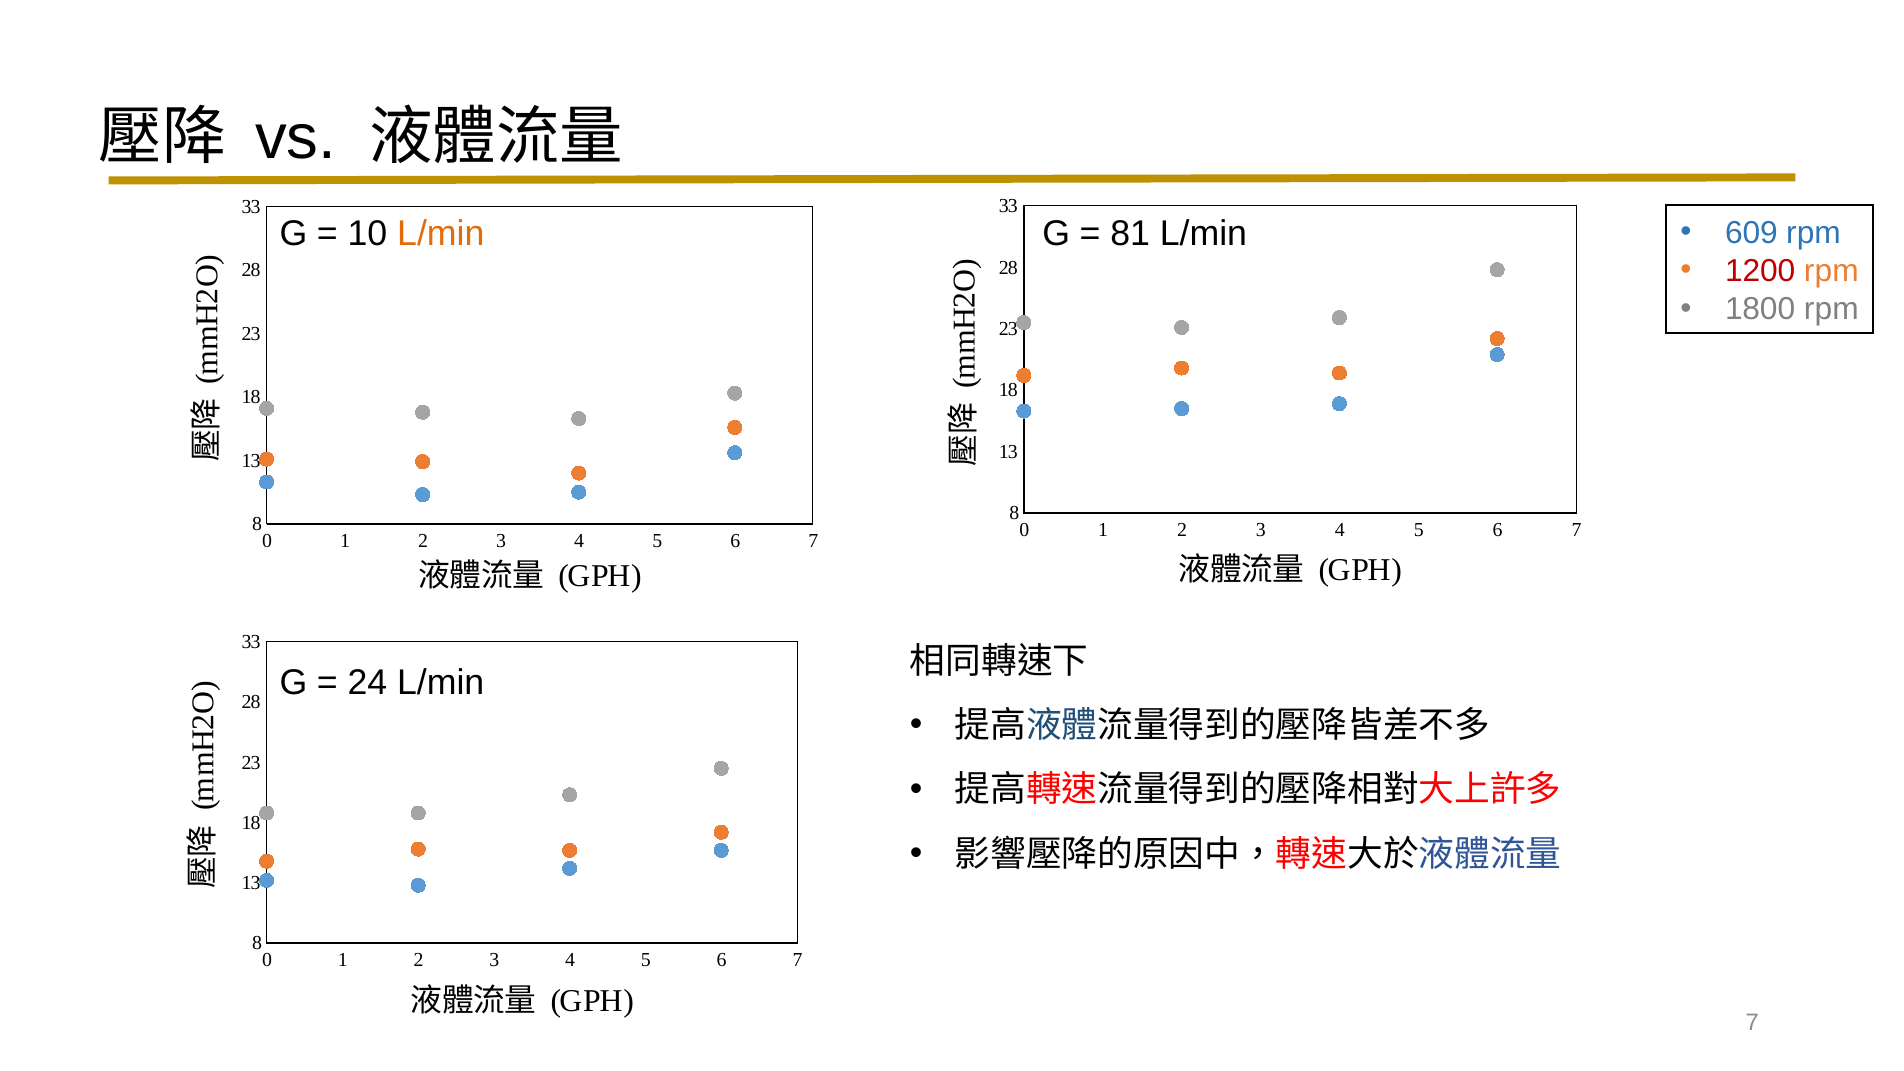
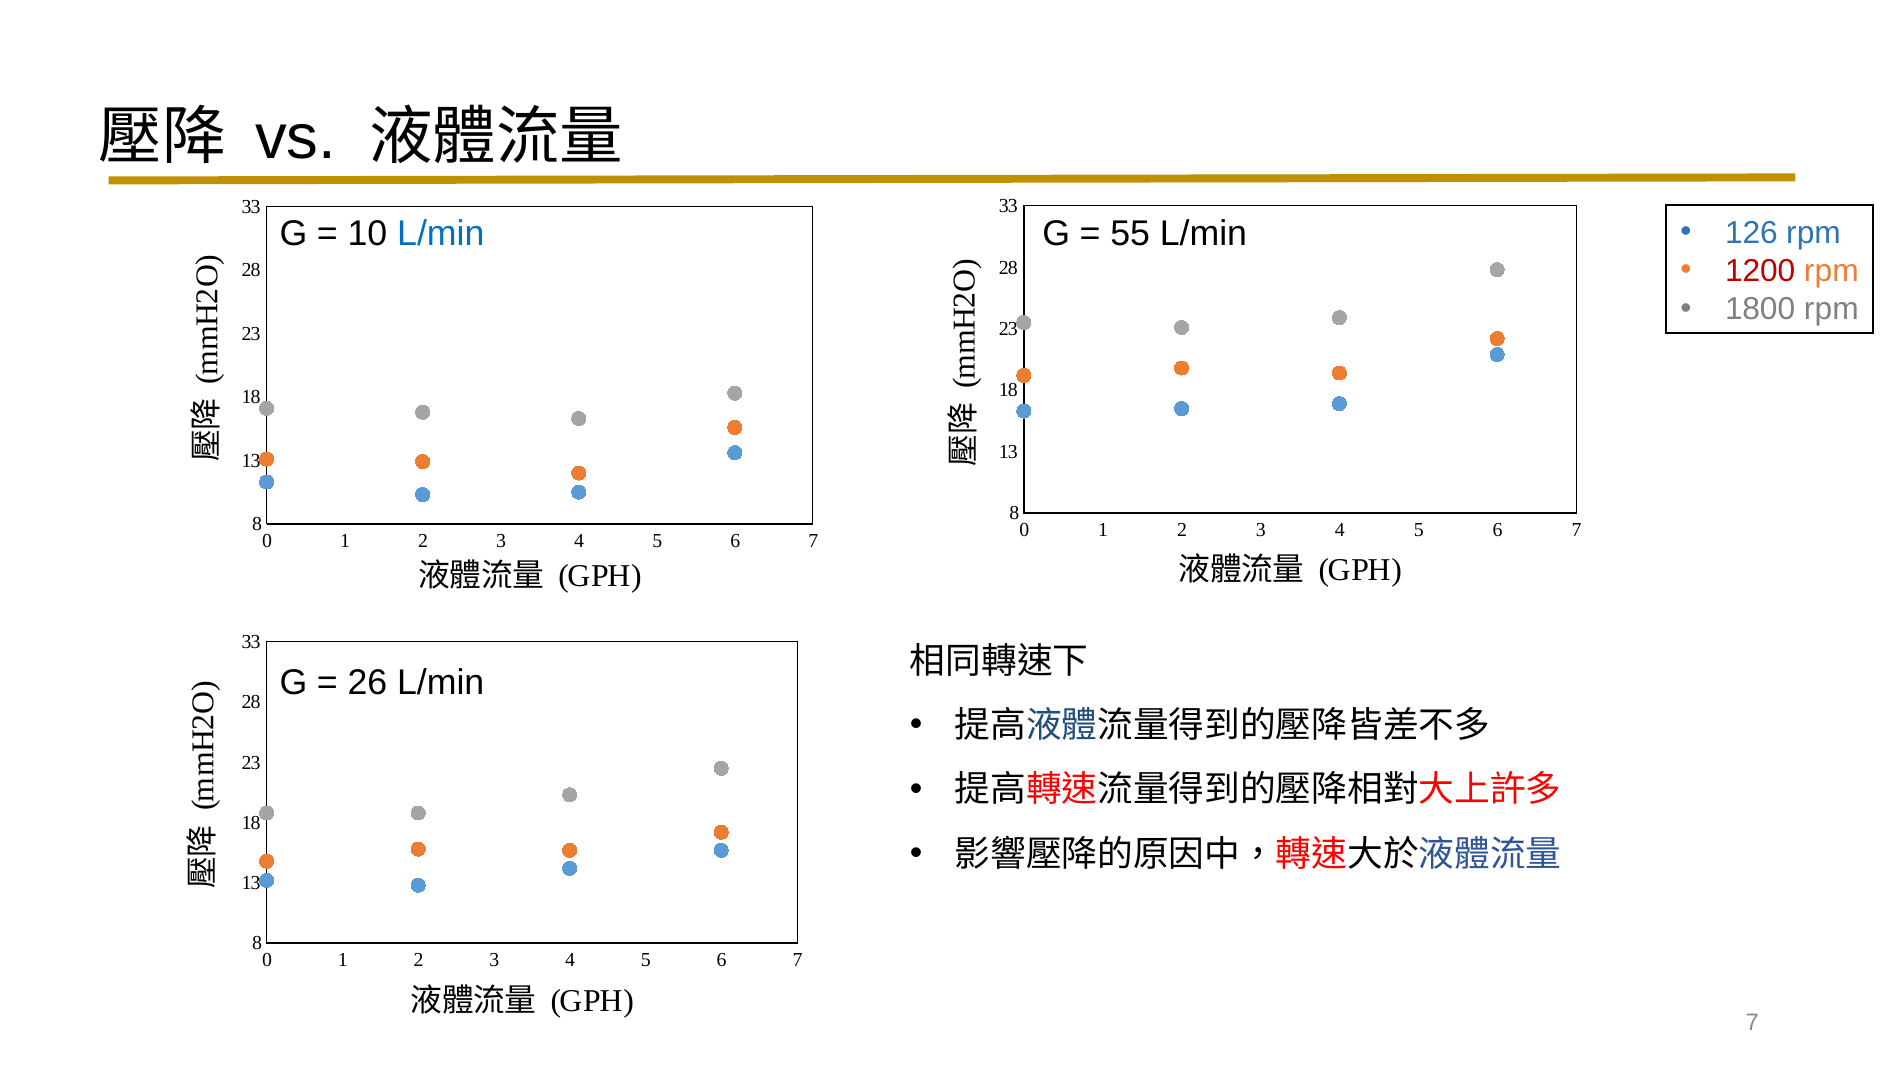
609: 609 -> 126
L/min at (441, 234) colour: orange -> blue
81: 81 -> 55
24: 24 -> 26
